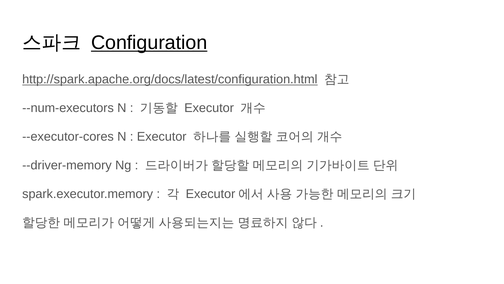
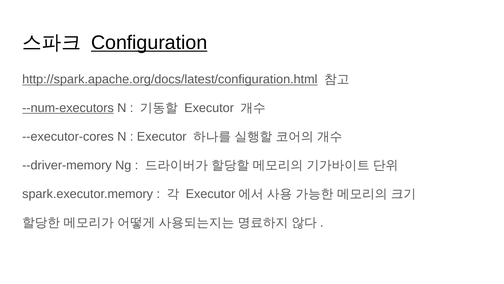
--num-executors underline: none -> present
